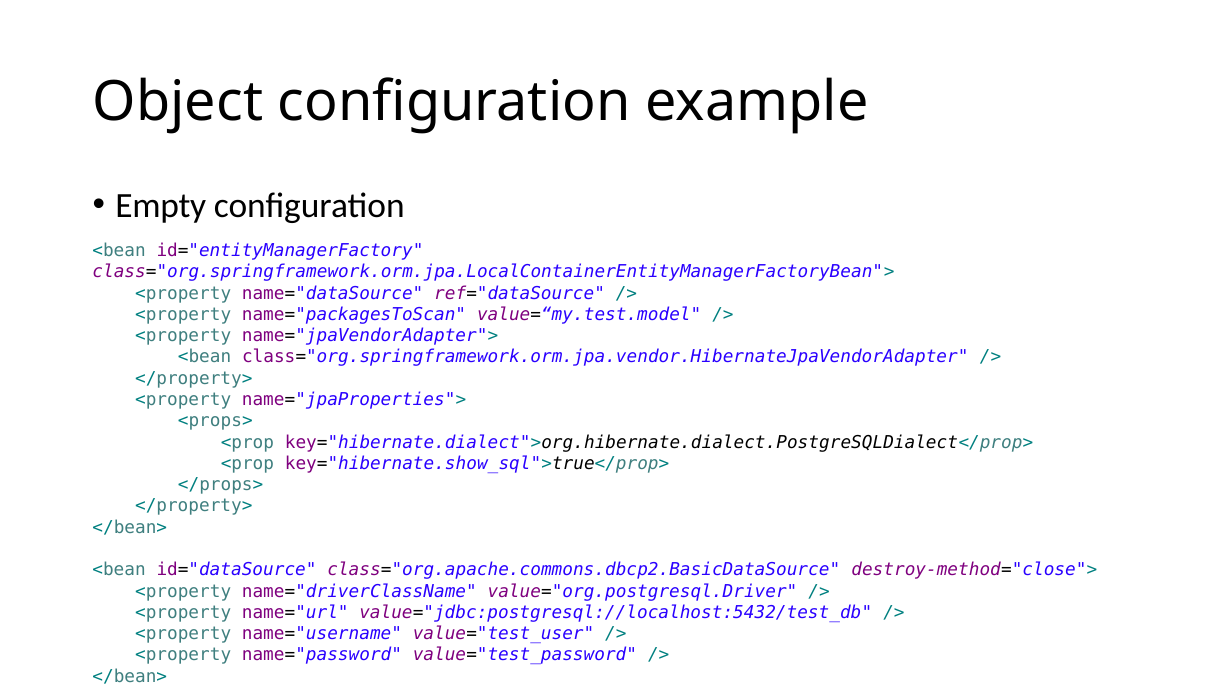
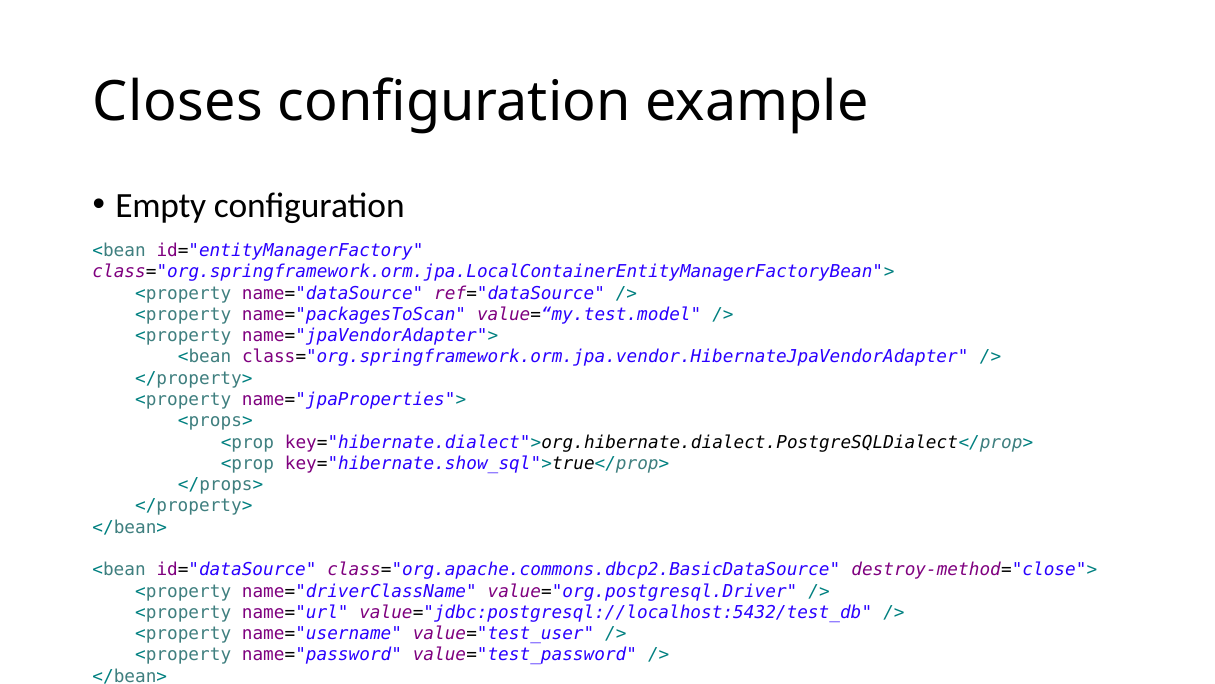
Object: Object -> Closes
